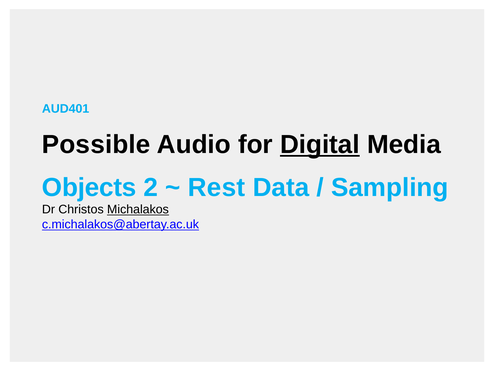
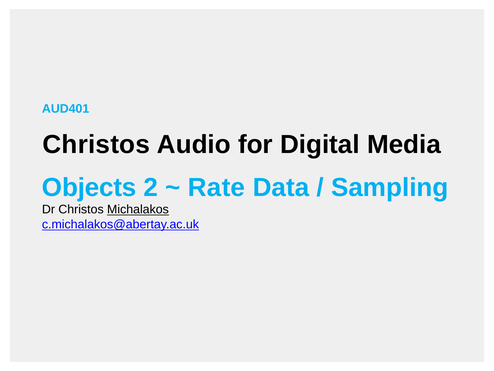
Possible at (96, 144): Possible -> Christos
Digital underline: present -> none
Rest: Rest -> Rate
